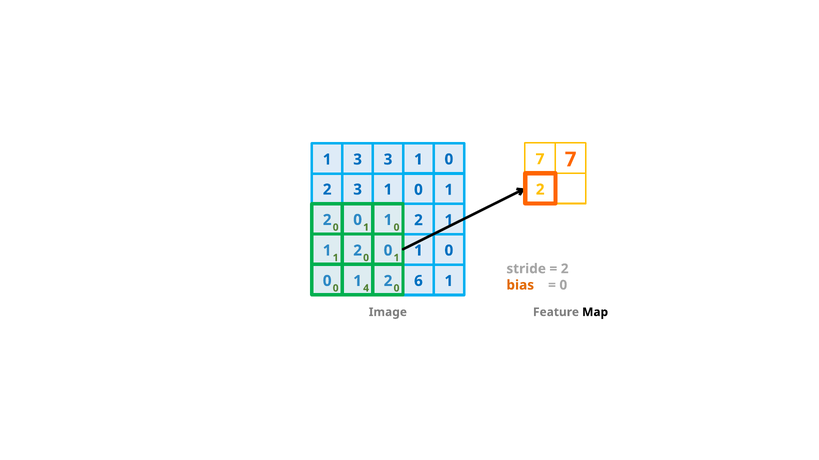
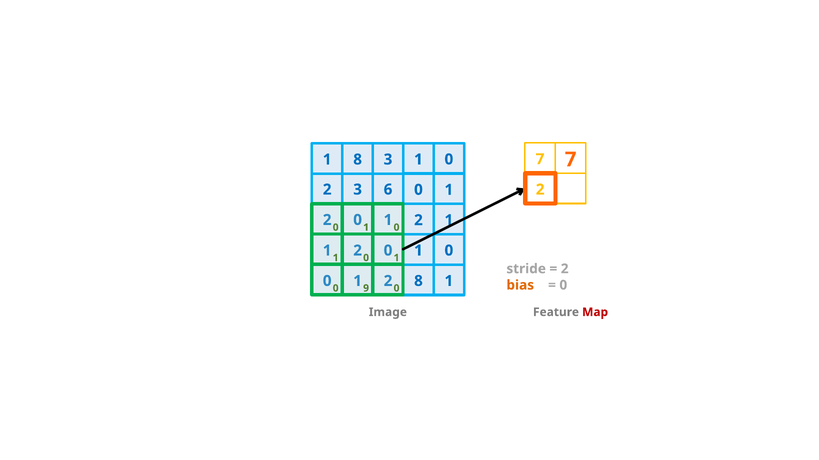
1 3: 3 -> 8
3 1: 1 -> 6
6 at (418, 281): 6 -> 8
4: 4 -> 9
Map colour: black -> red
